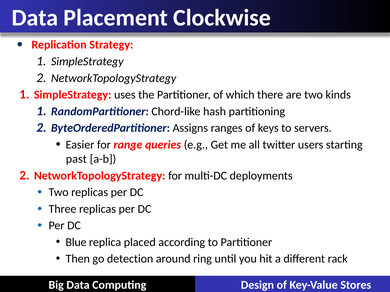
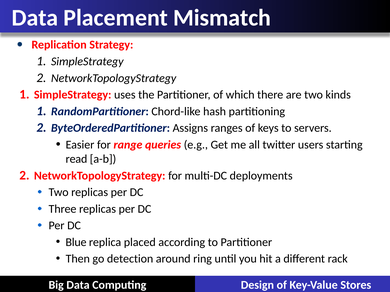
Clockwise: Clockwise -> Mismatch
past: past -> read
